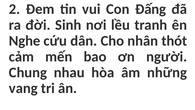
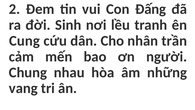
Nghe: Nghe -> Cung
thót: thót -> trần
